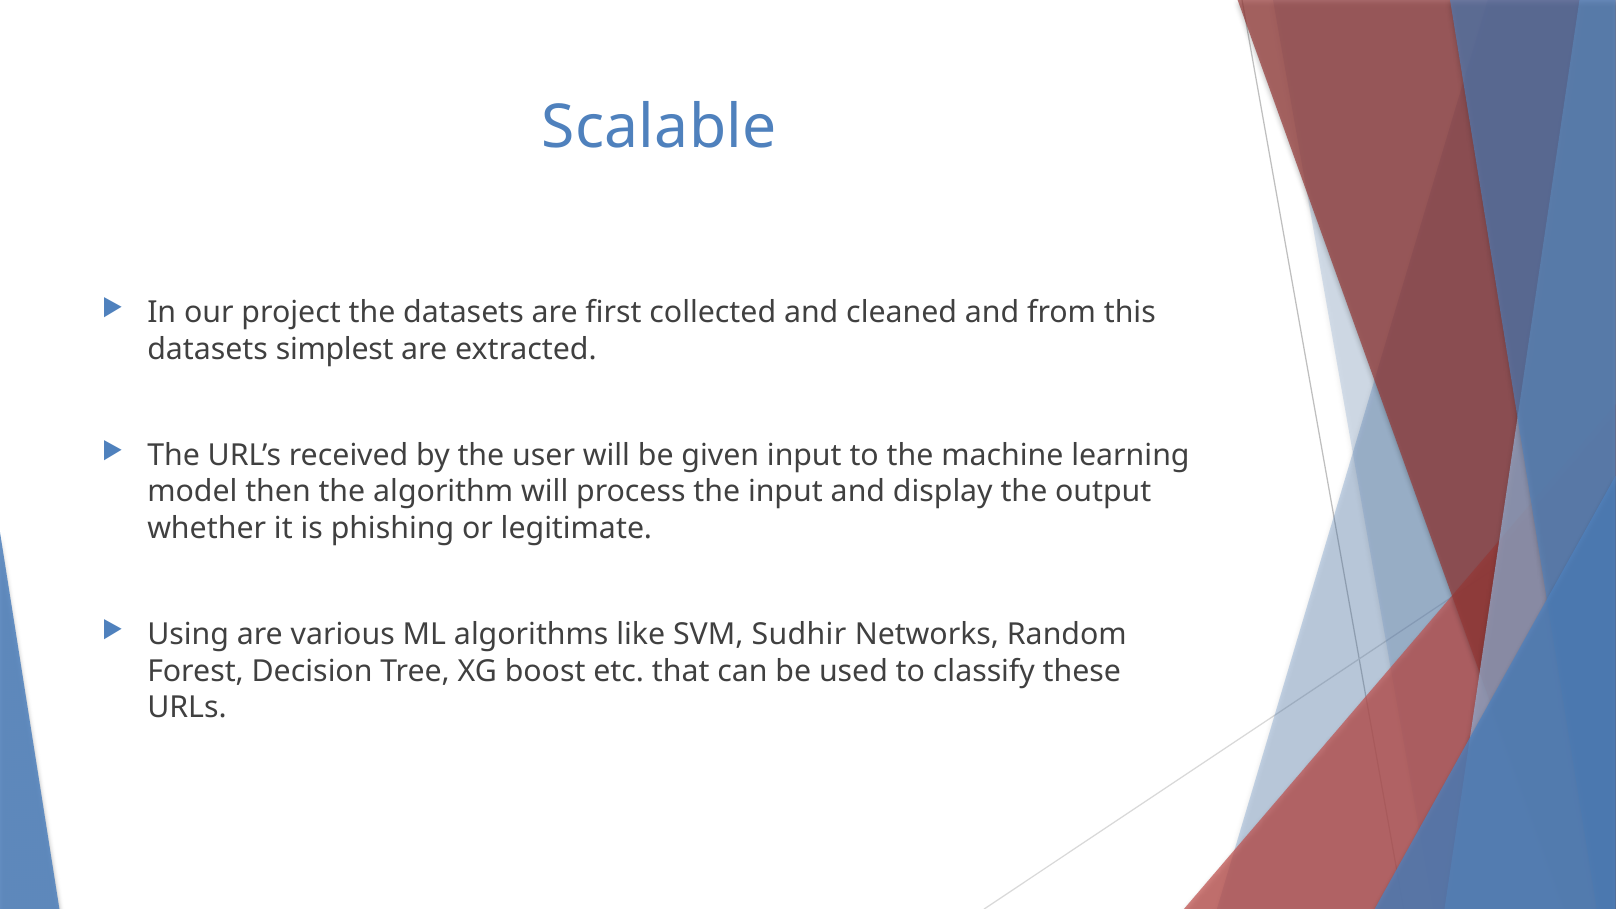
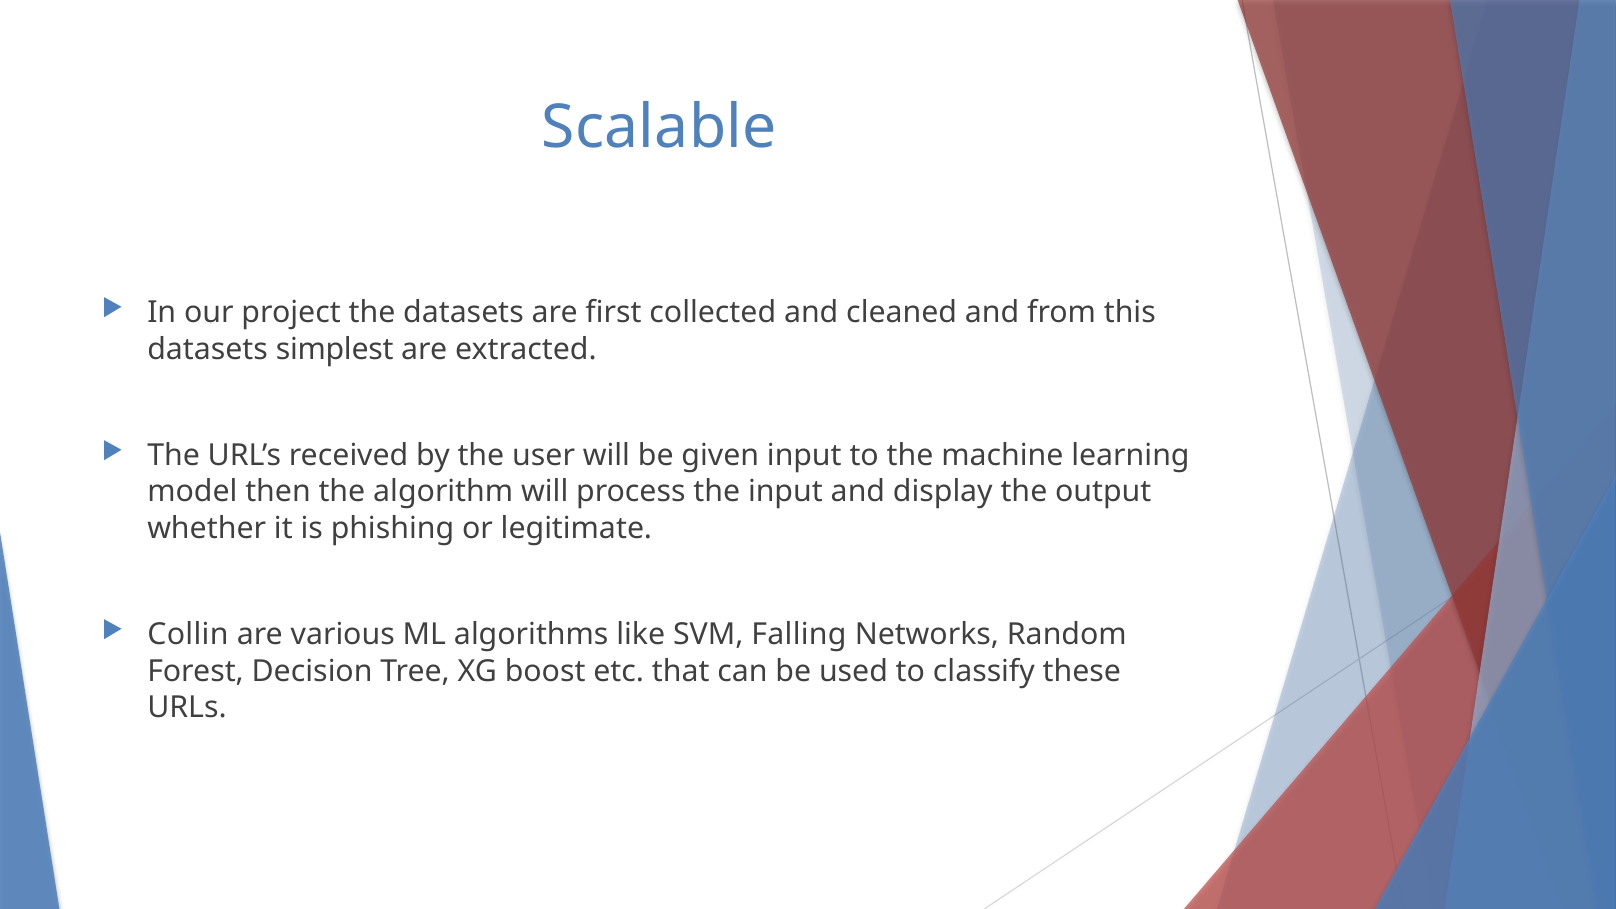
Using: Using -> Collin
Sudhir: Sudhir -> Falling
